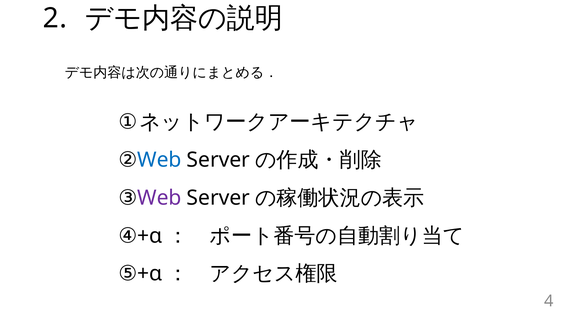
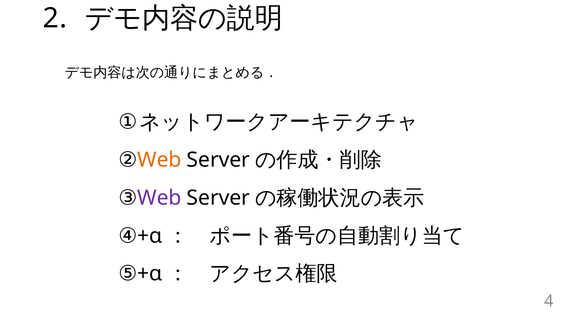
Web at (159, 160) colour: blue -> orange
